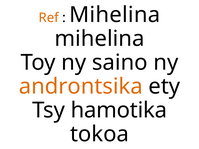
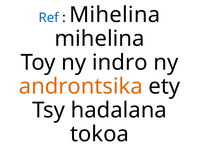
Ref colour: orange -> blue
saino: saino -> indro
hamotika: hamotika -> hadalana
